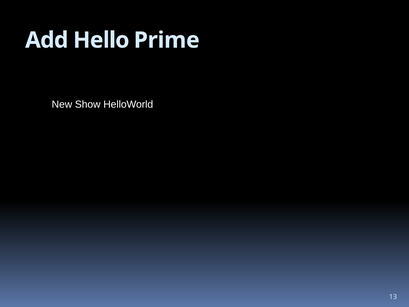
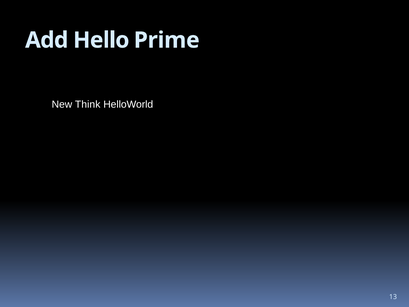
Show: Show -> Think
